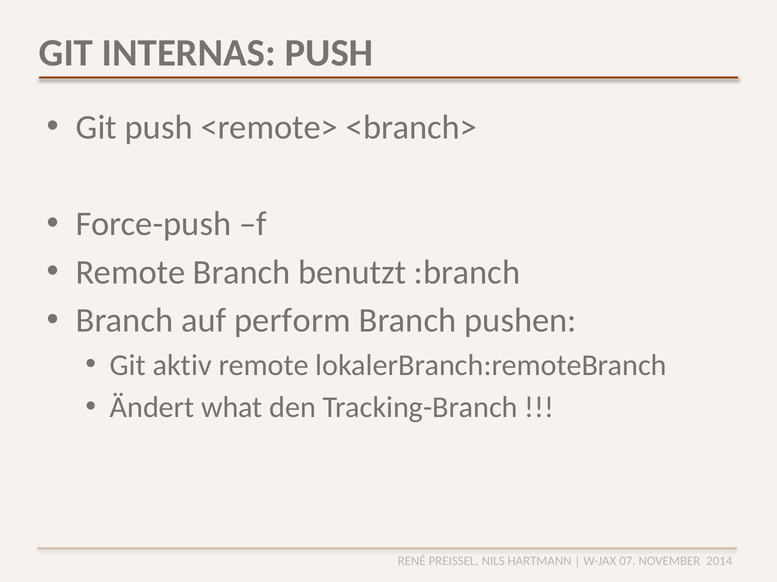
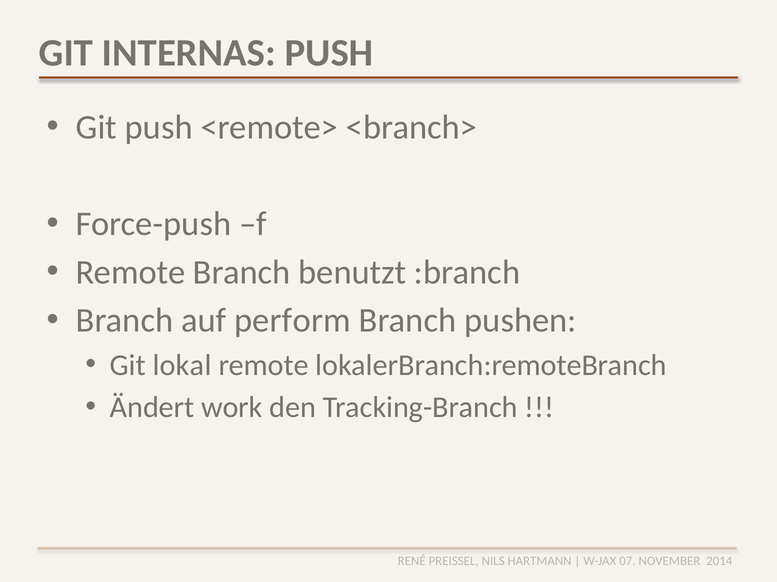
aktiv: aktiv -> lokal
what: what -> work
